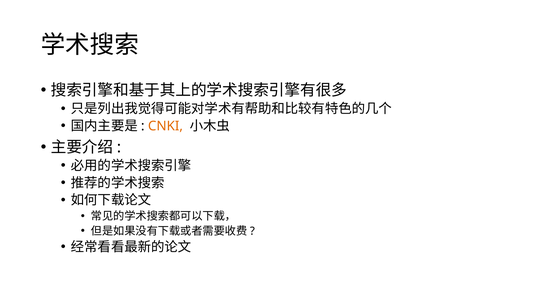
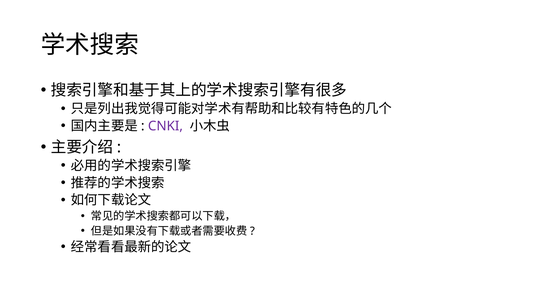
CNKI colour: orange -> purple
